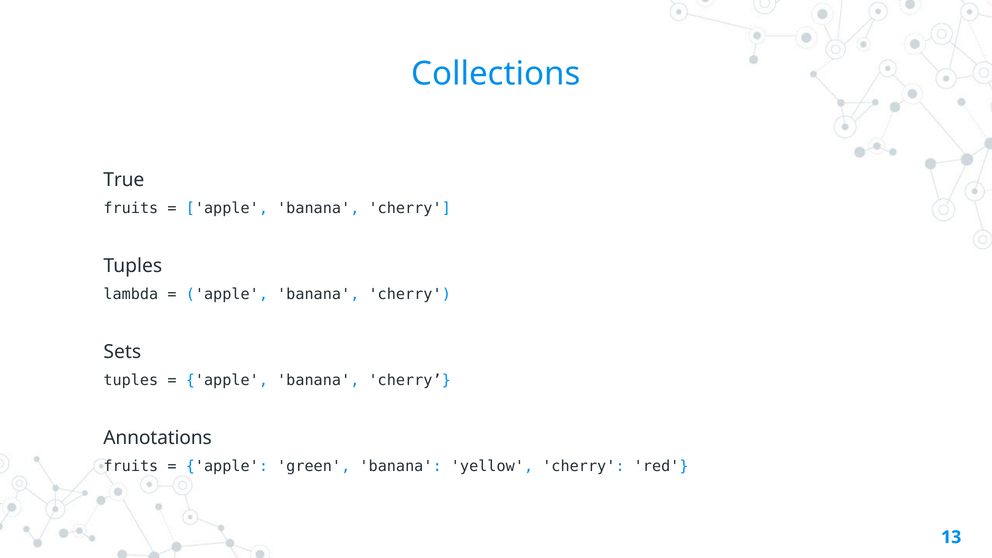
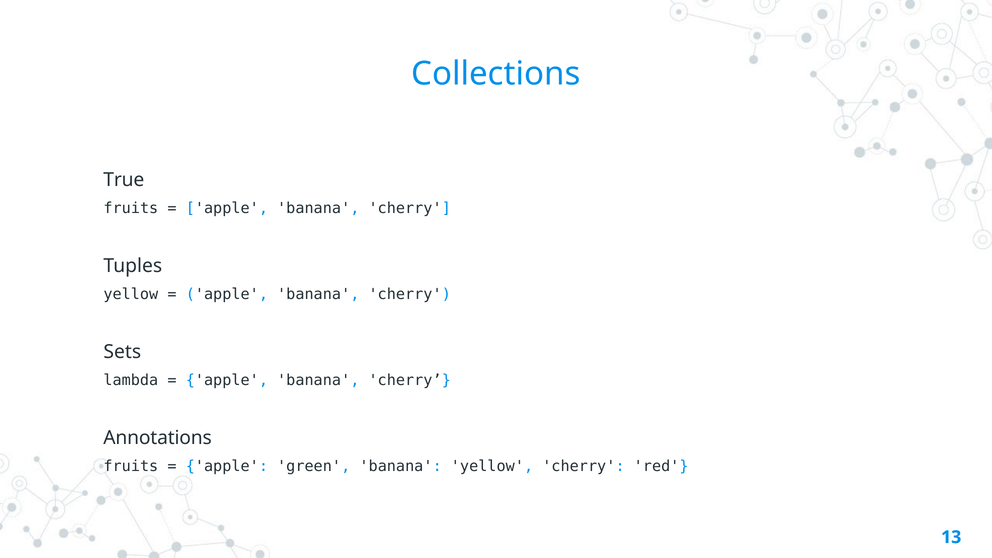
lambda at (131, 294): lambda -> yellow
tuples at (131, 380): tuples -> lambda
